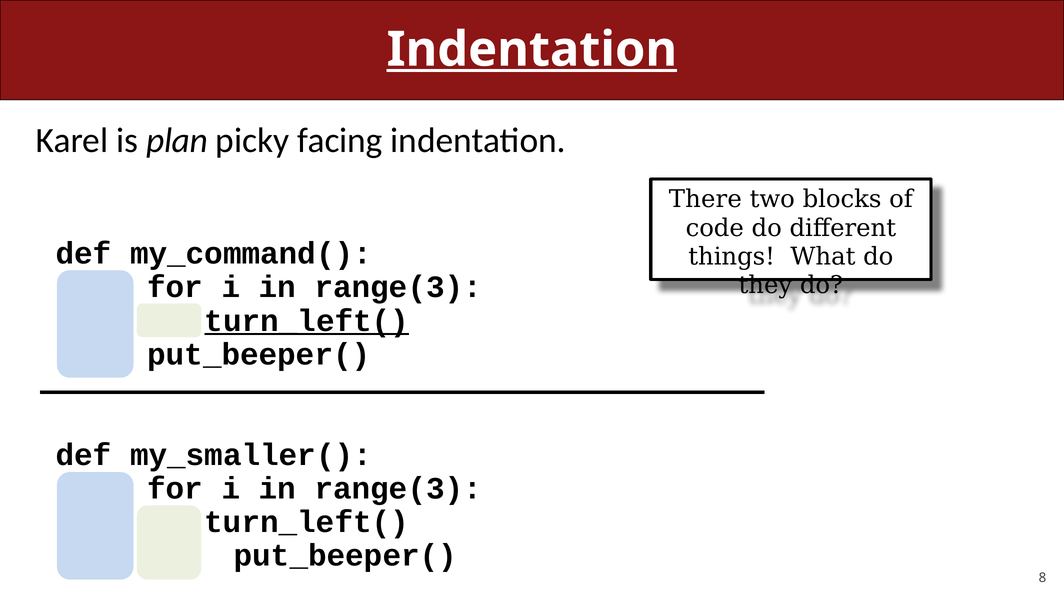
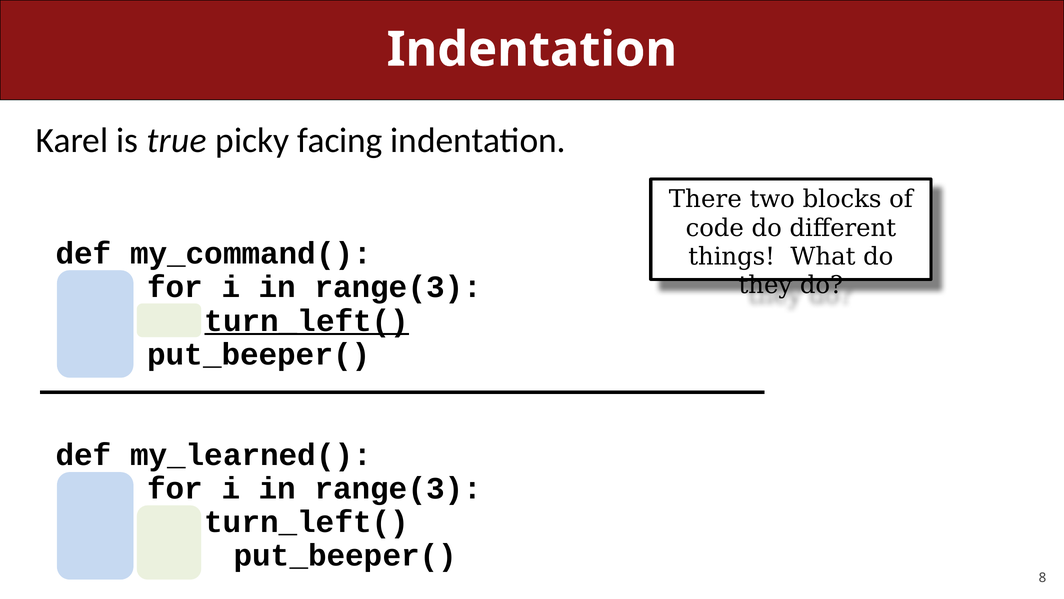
Indentation at (532, 50) underline: present -> none
plan: plan -> true
my_smaller(: my_smaller( -> my_learned(
